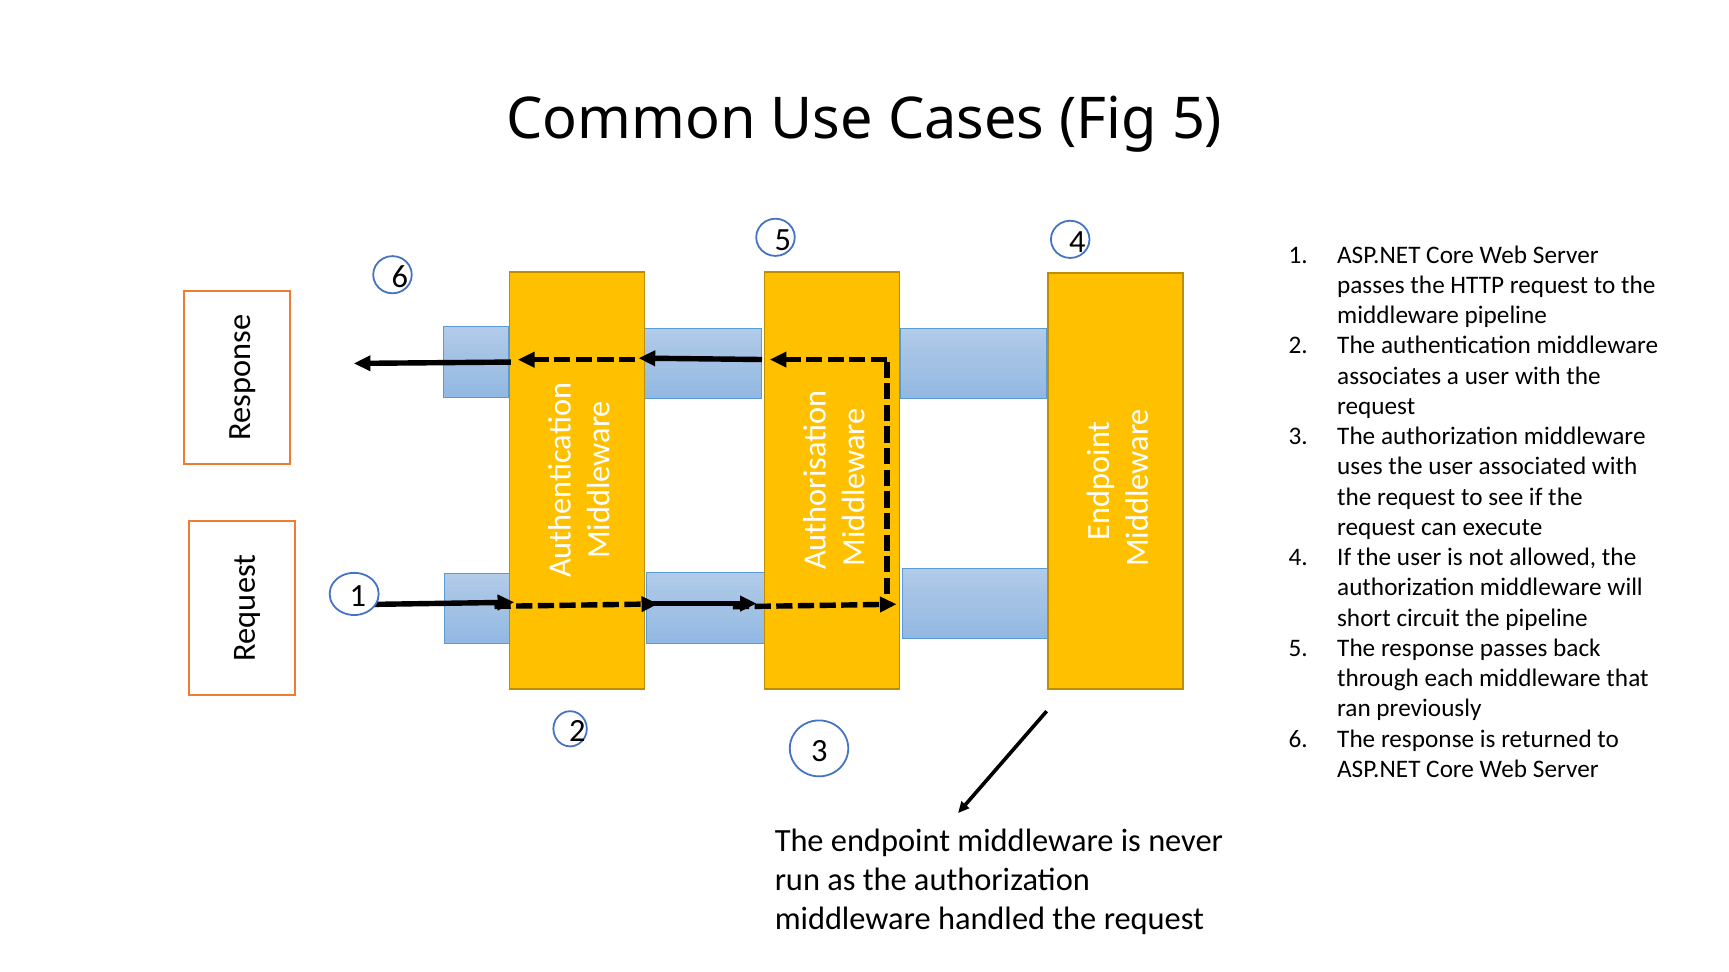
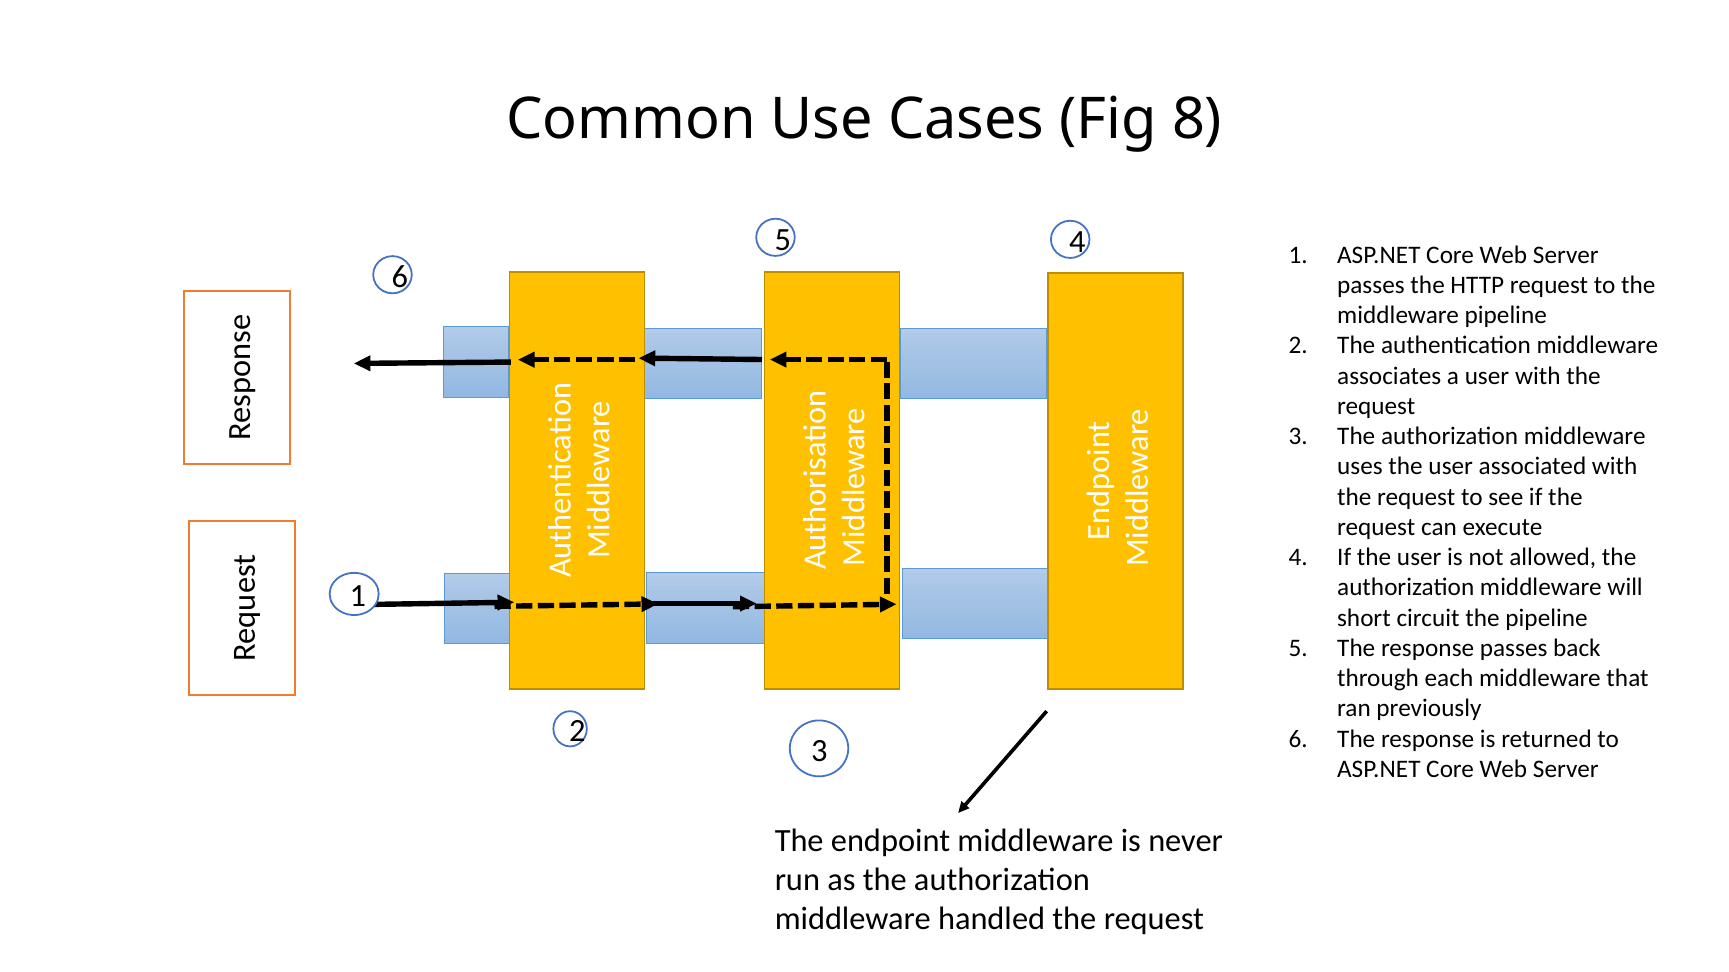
Fig 5: 5 -> 8
